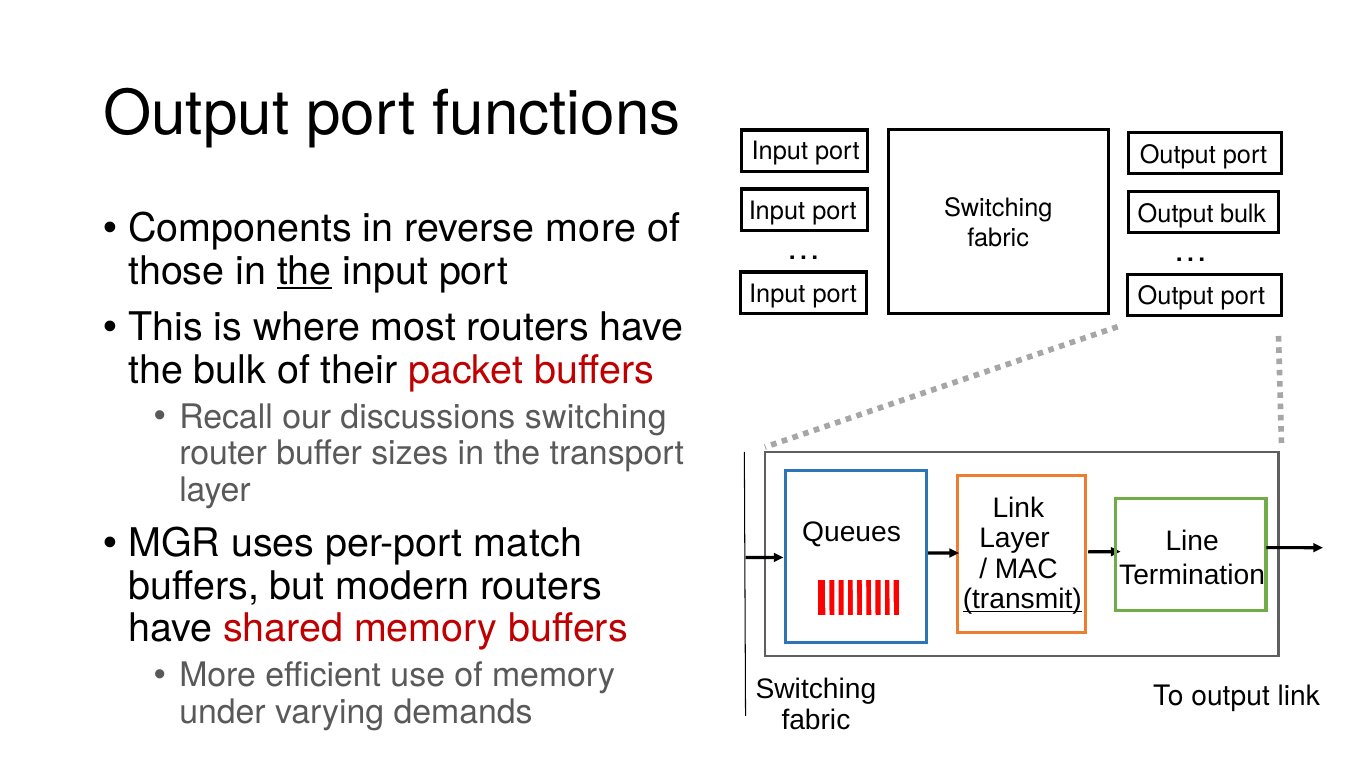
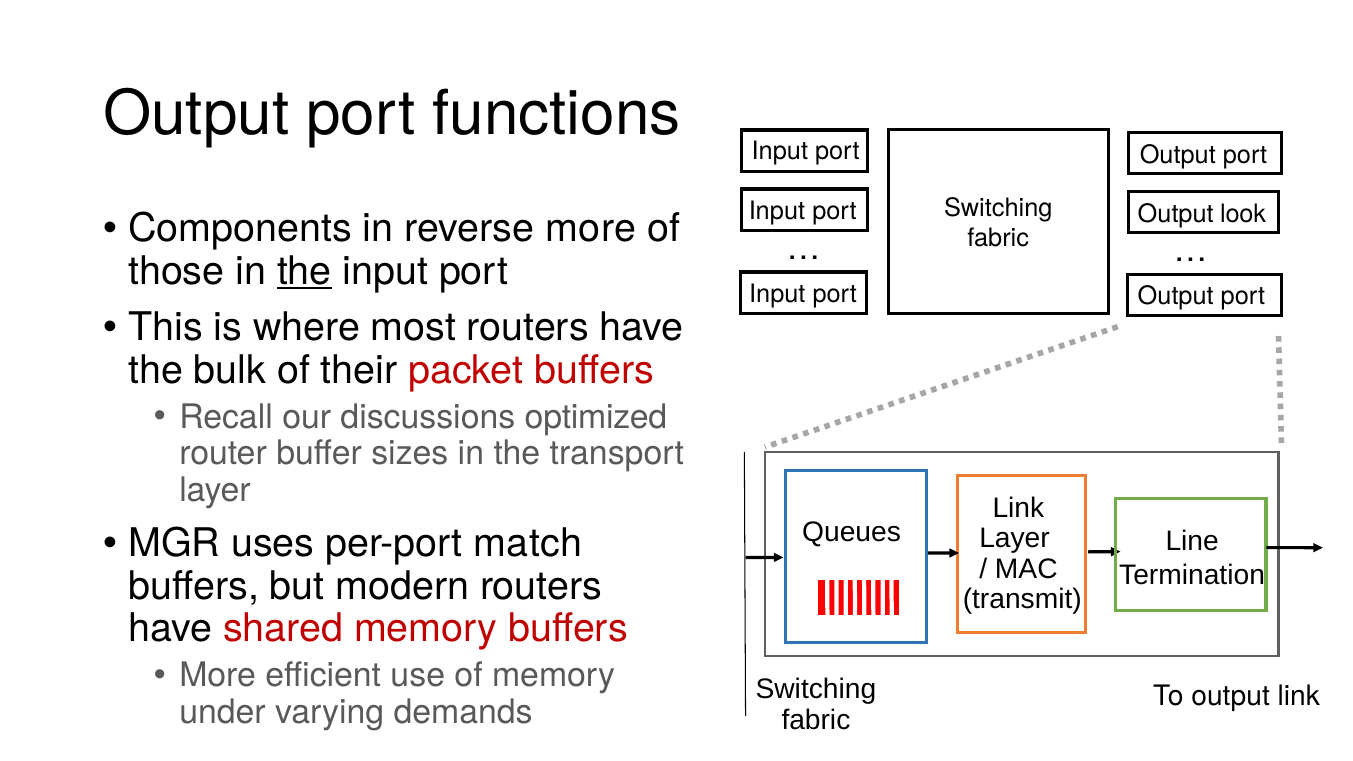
Output bulk: bulk -> look
discussions switching: switching -> optimized
transmit underline: present -> none
